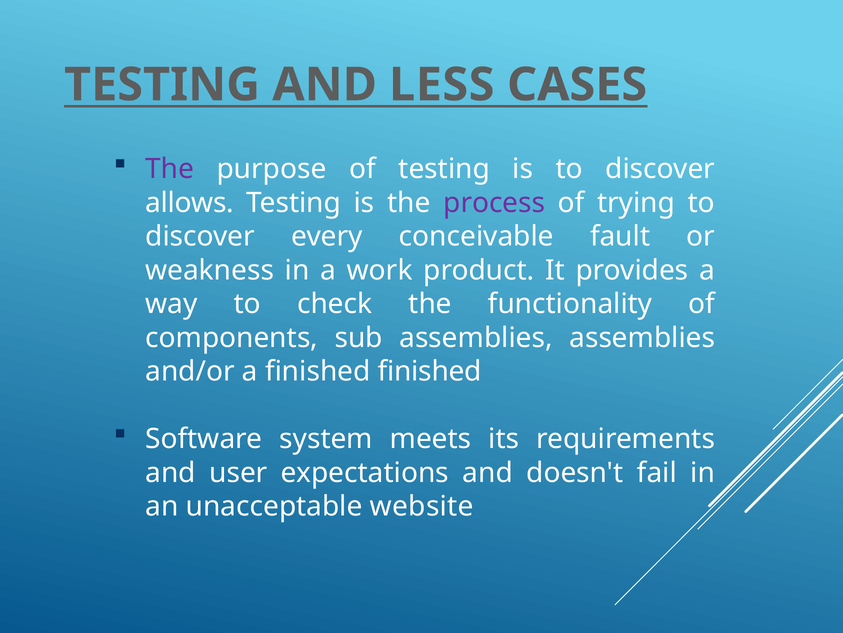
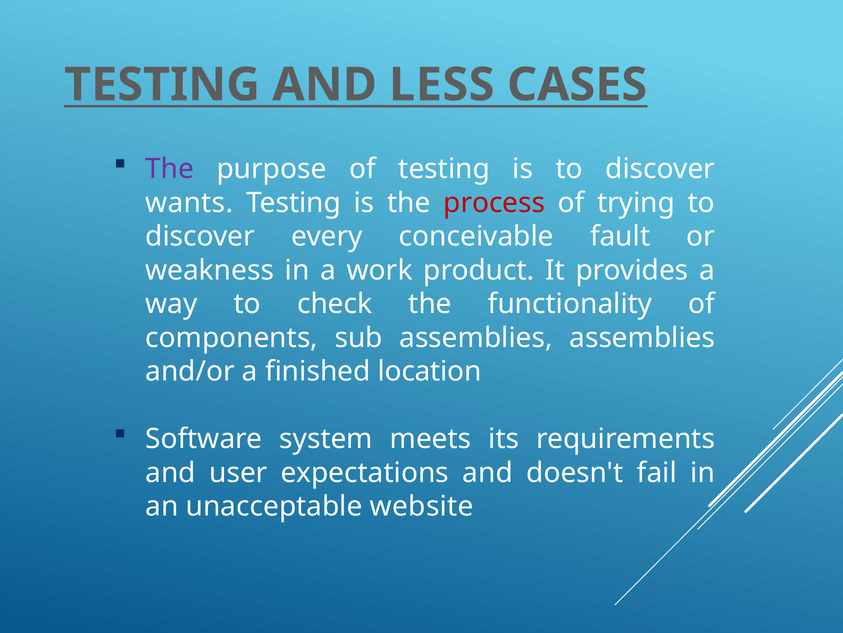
allows: allows -> wants
process colour: purple -> red
finished finished: finished -> location
